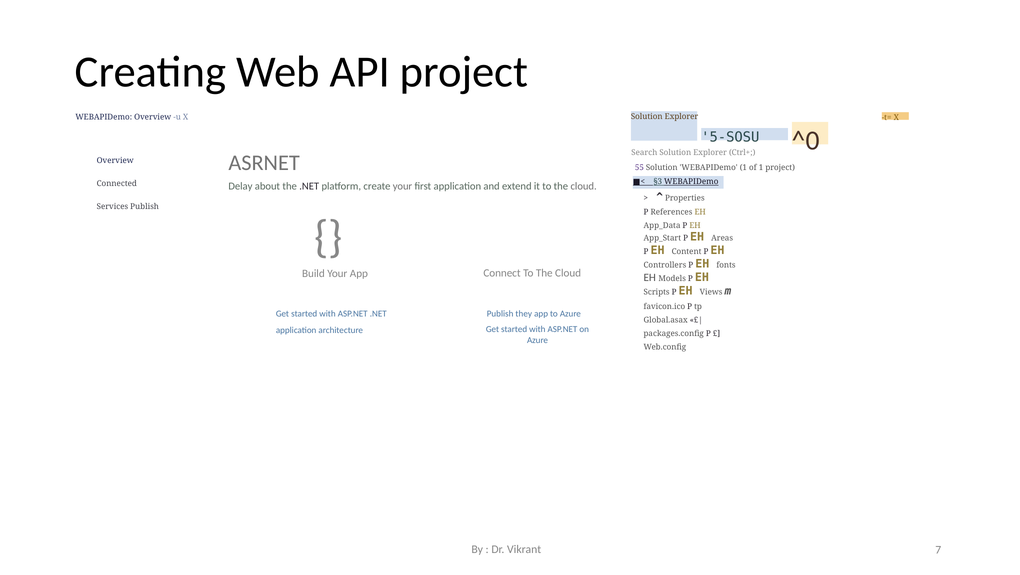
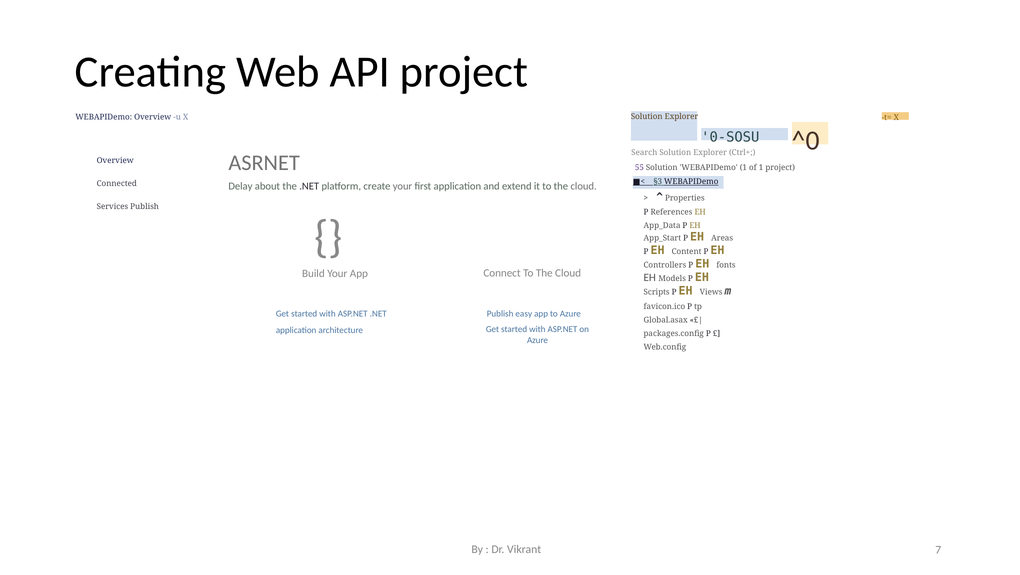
5-SOSU: 5-SOSU -> 0-SOSU
they: they -> easy
